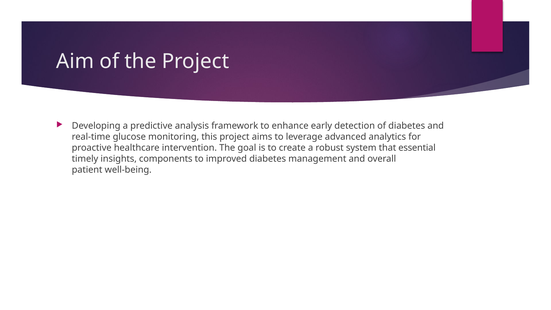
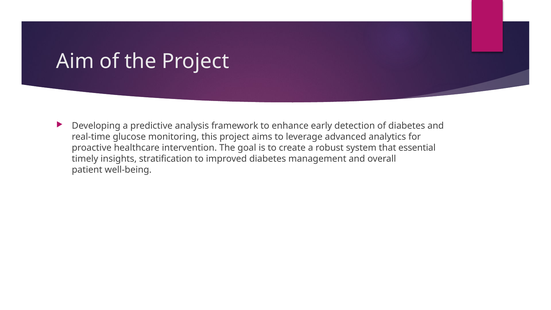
components: components -> stratification
